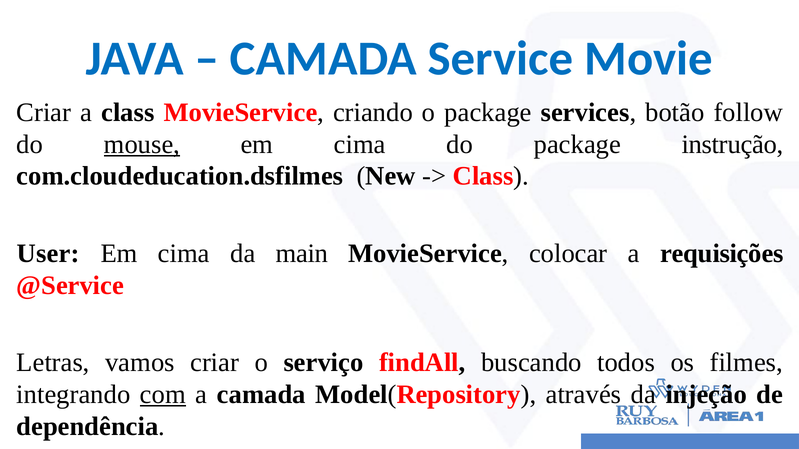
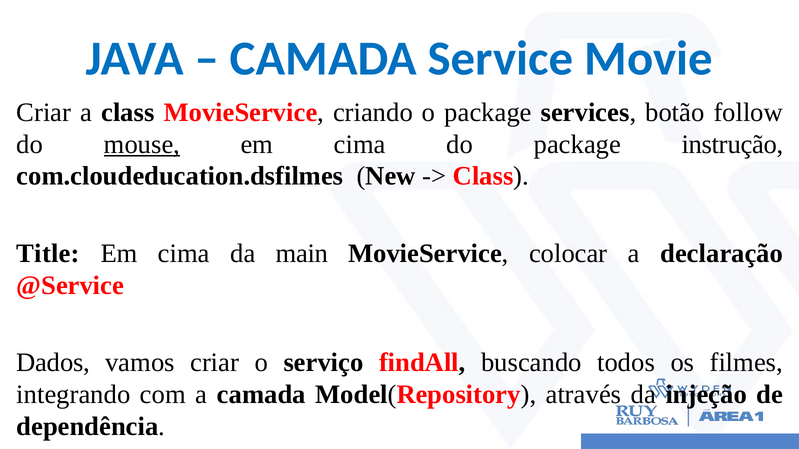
User: User -> Title
requisições: requisições -> declaração
Letras: Letras -> Dados
com underline: present -> none
